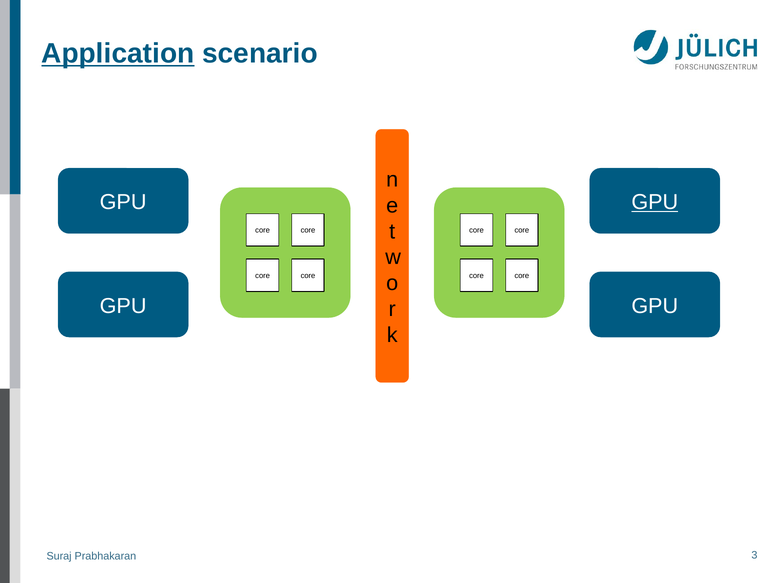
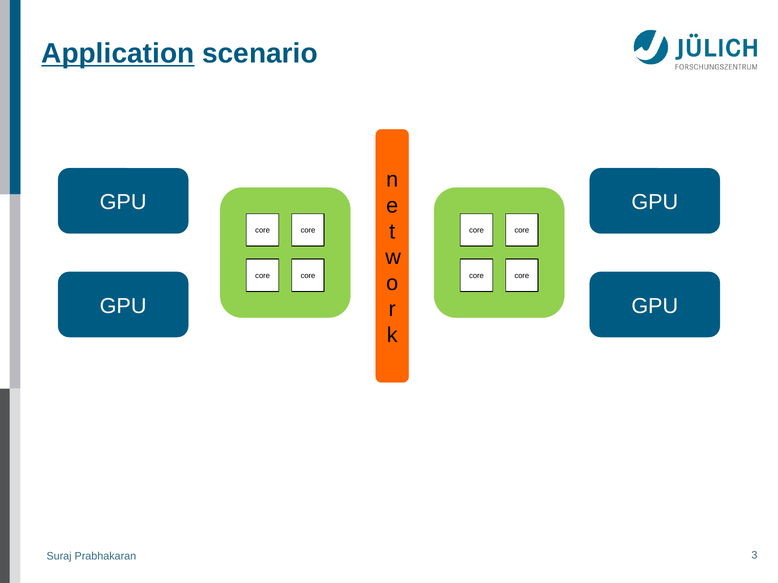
GPU at (655, 202) underline: present -> none
